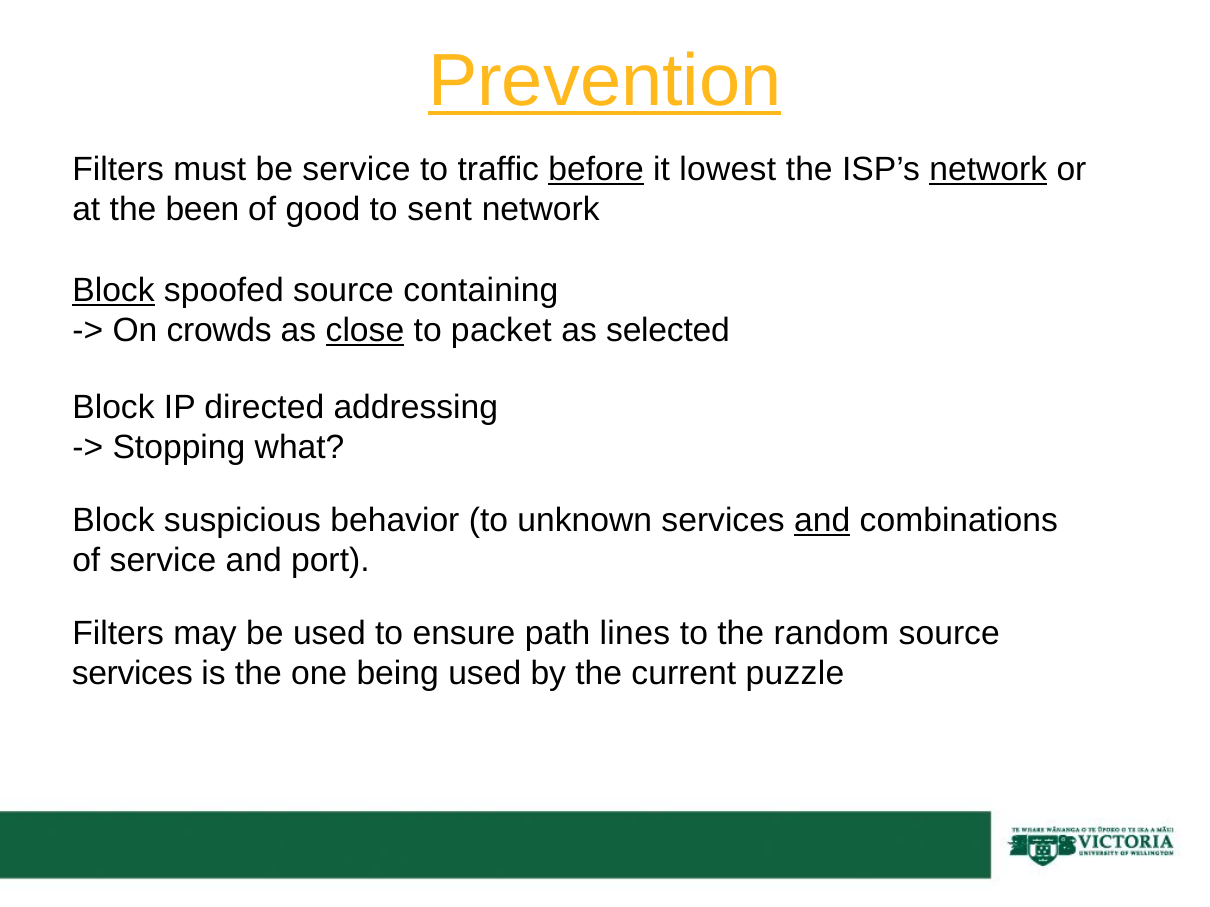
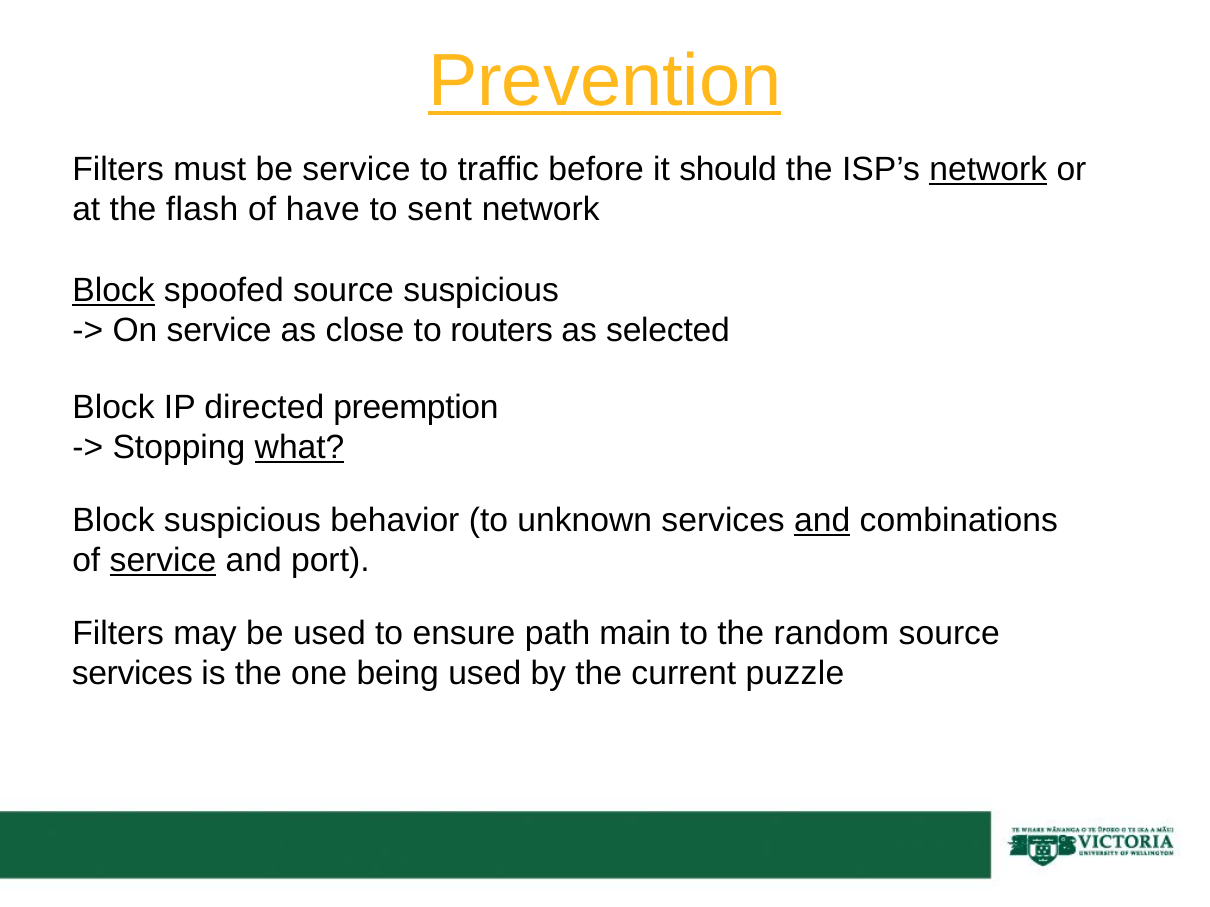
before underline: present -> none
lowest: lowest -> should
been: been -> flash
good: good -> have
source containing: containing -> suspicious
On crowds: crowds -> service
close underline: present -> none
packet: packet -> routers
addressing: addressing -> preemption
what underline: none -> present
service at (163, 561) underline: none -> present
lines: lines -> main
